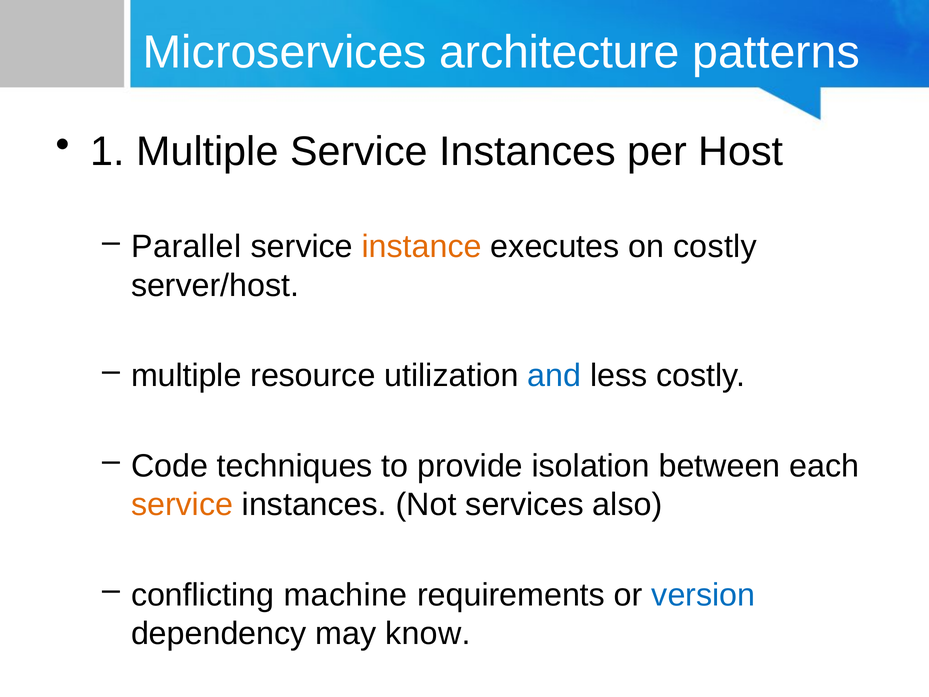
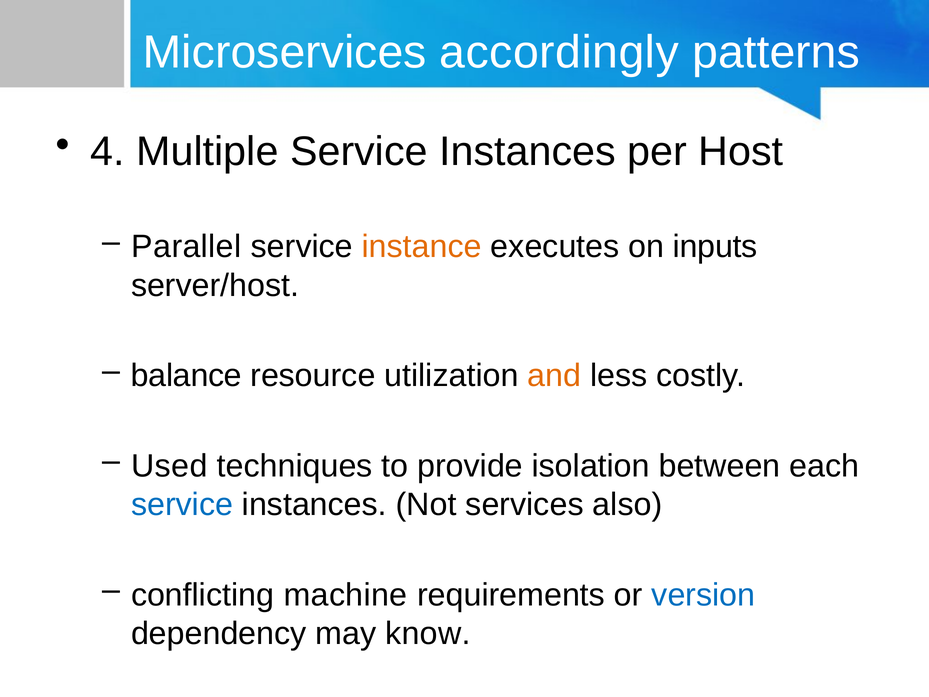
architecture: architecture -> accordingly
1: 1 -> 4
on costly: costly -> inputs
multiple at (186, 376): multiple -> balance
and colour: blue -> orange
Code: Code -> Used
service at (182, 505) colour: orange -> blue
